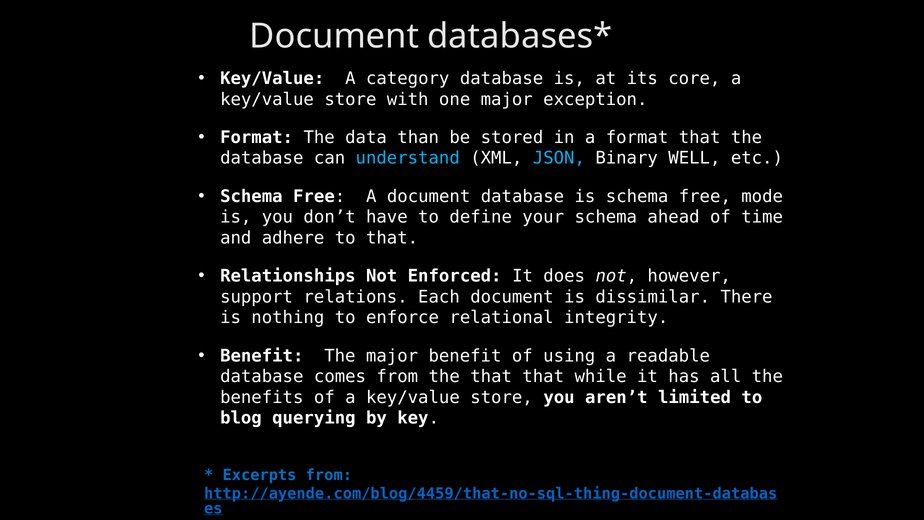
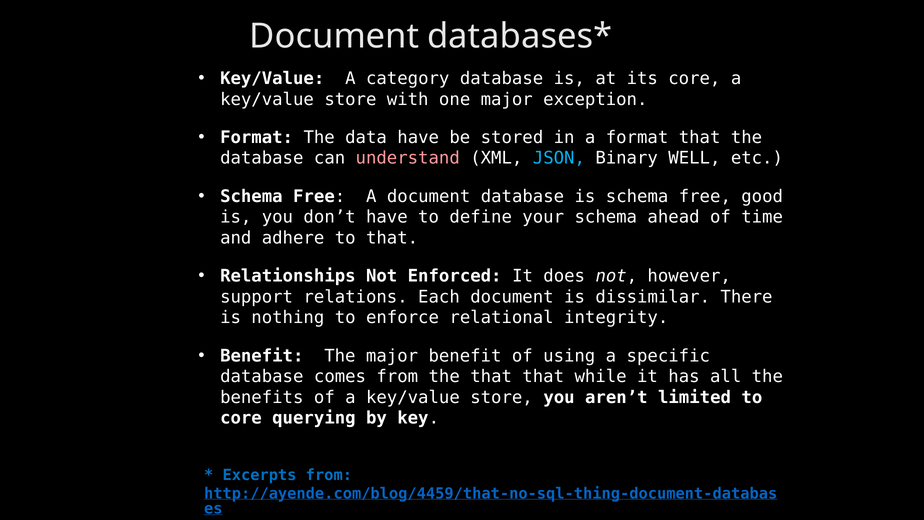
data than: than -> have
understand colour: light blue -> pink
mode: mode -> good
readable: readable -> specific
blog at (241, 418): blog -> core
